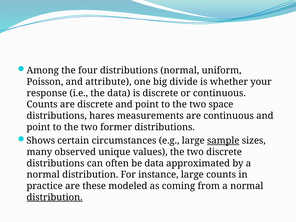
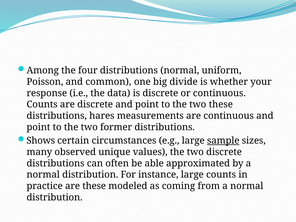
attribute: attribute -> common
two space: space -> these
be data: data -> able
distribution at (55, 197) underline: present -> none
